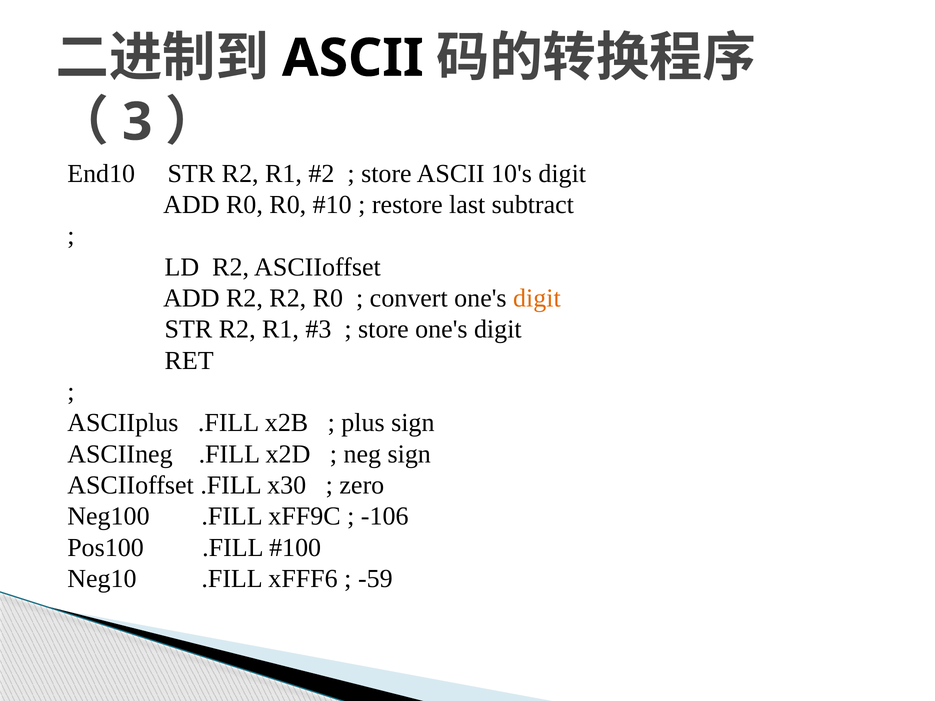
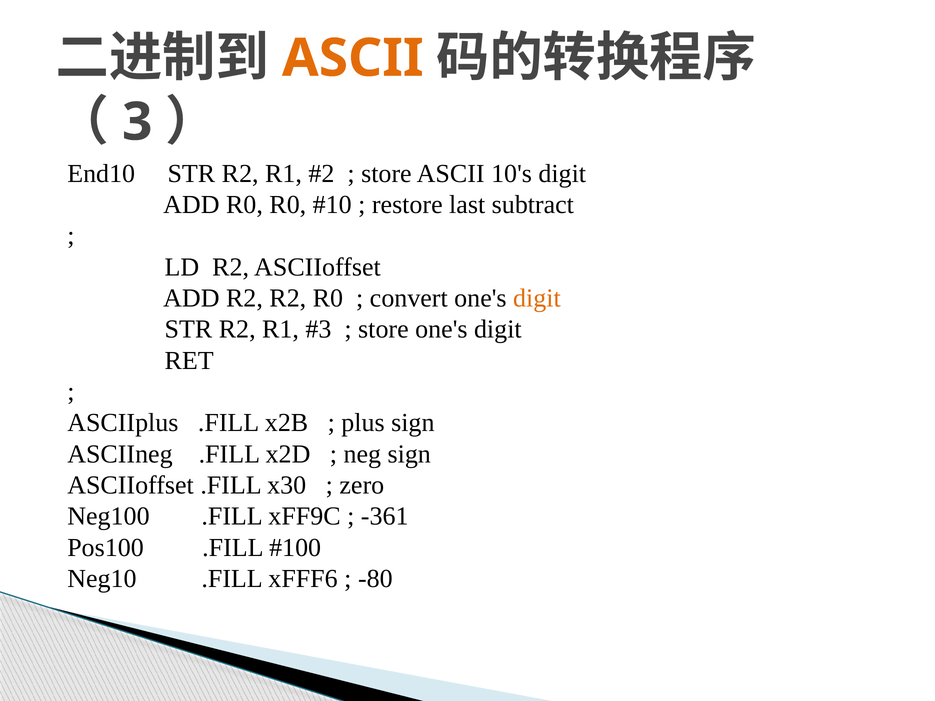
ASCII at (353, 58) colour: black -> orange
-106: -106 -> -361
-59: -59 -> -80
